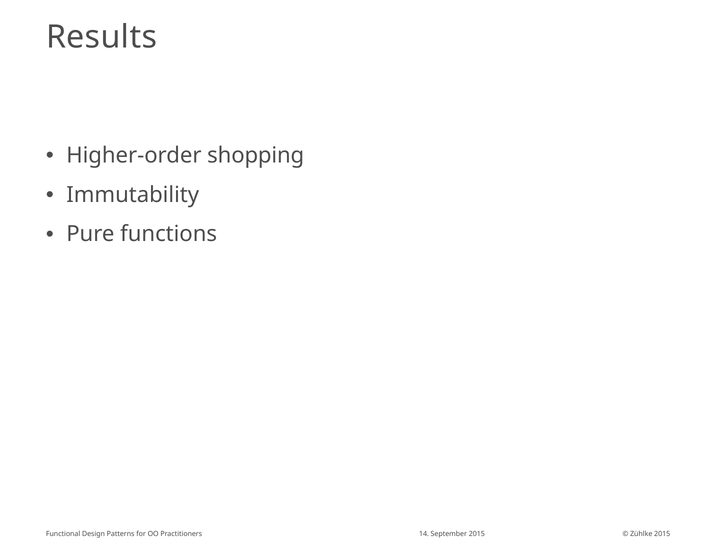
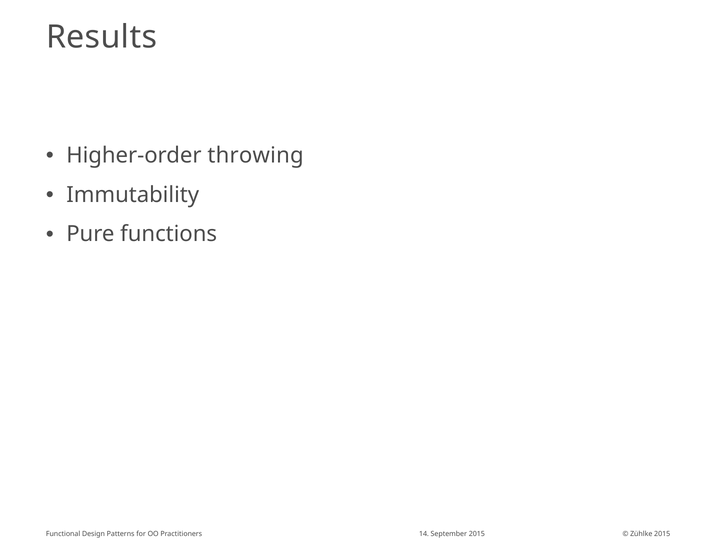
shopping: shopping -> throwing
